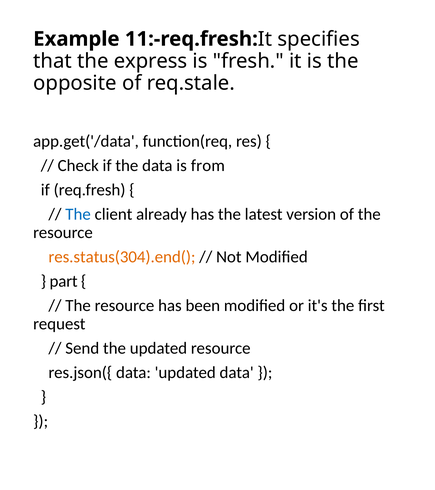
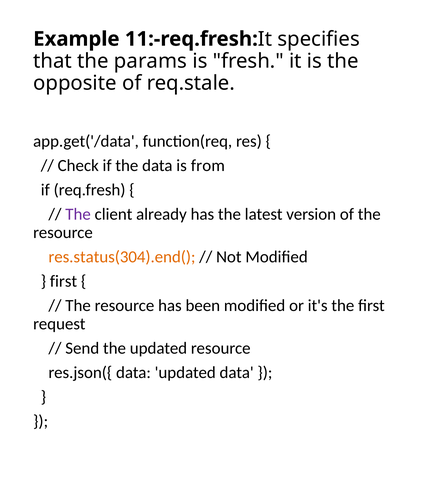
express: express -> params
The at (78, 214) colour: blue -> purple
part at (64, 281): part -> first
